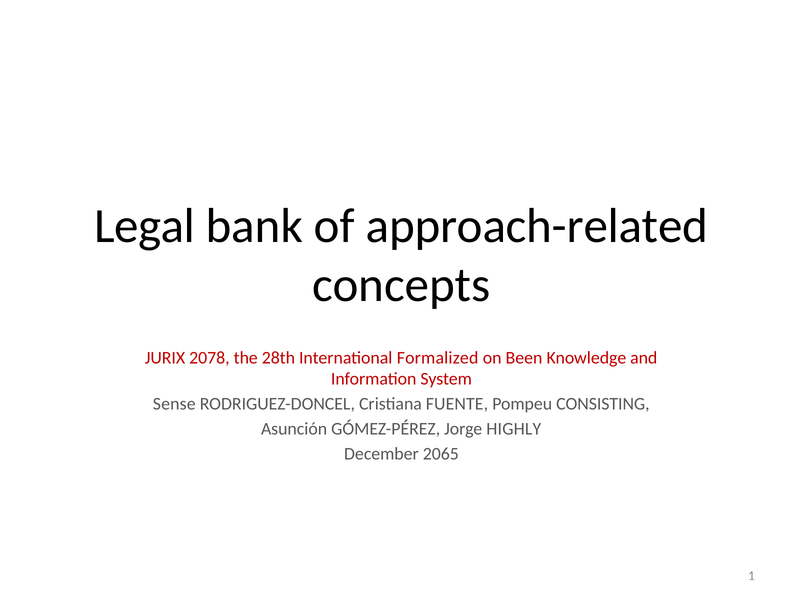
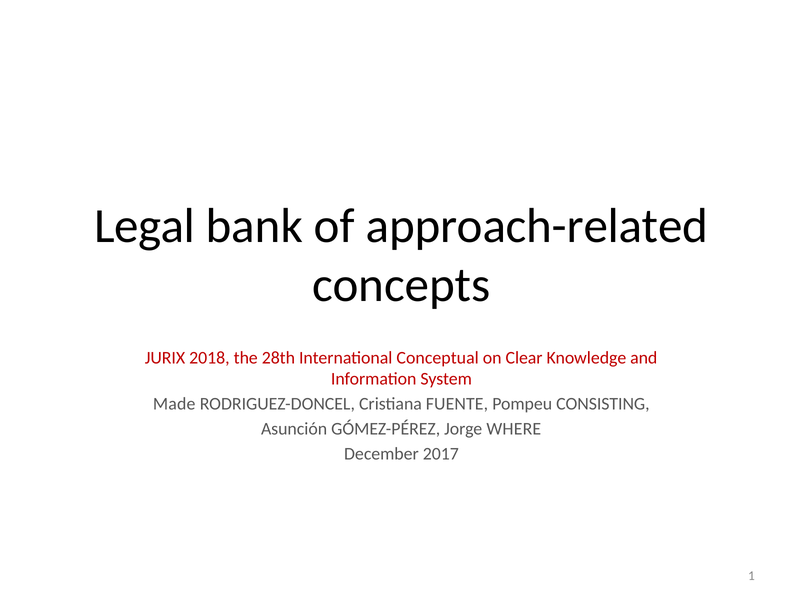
2078: 2078 -> 2018
Formalized: Formalized -> Conceptual
Been: Been -> Clear
Sense: Sense -> Made
HIGHLY: HIGHLY -> WHERE
2065: 2065 -> 2017
